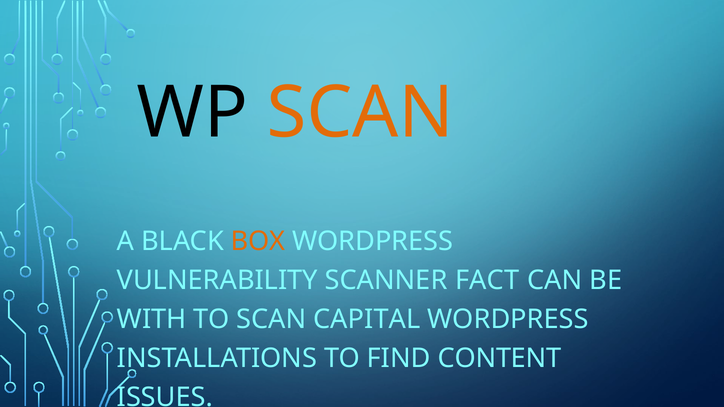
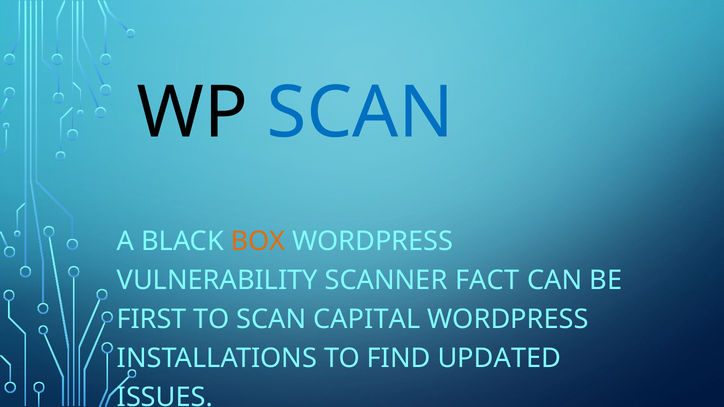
SCAN at (360, 113) colour: orange -> blue
WITH: WITH -> FIRST
CONTENT: CONTENT -> UPDATED
